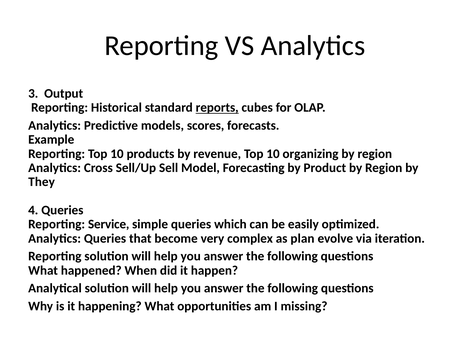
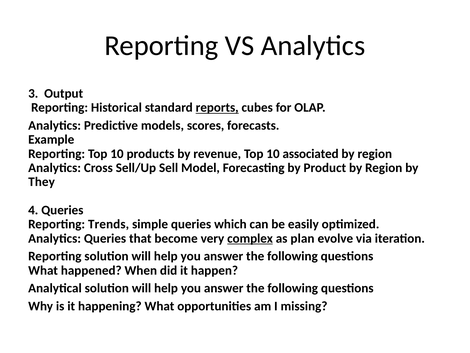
organizing: organizing -> associated
Service: Service -> Trends
complex underline: none -> present
